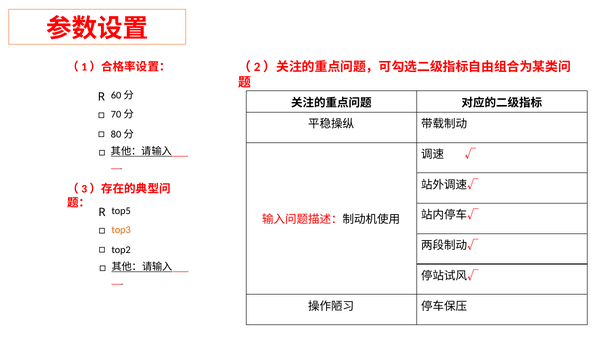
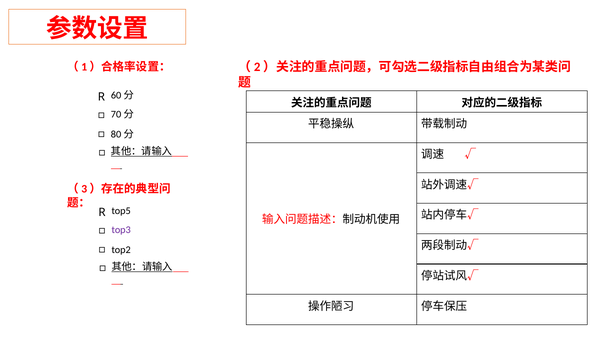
top3 colour: orange -> purple
